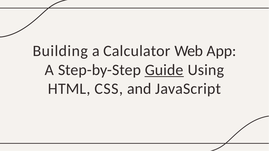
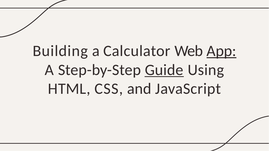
App underline: none -> present
